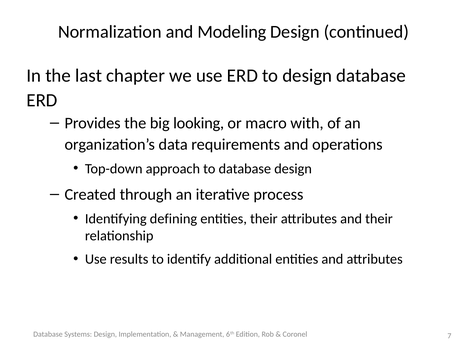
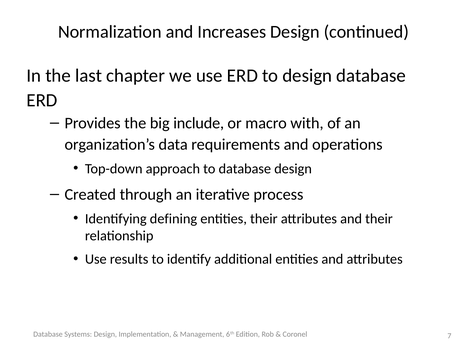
Modeling: Modeling -> Increases
looking: looking -> include
